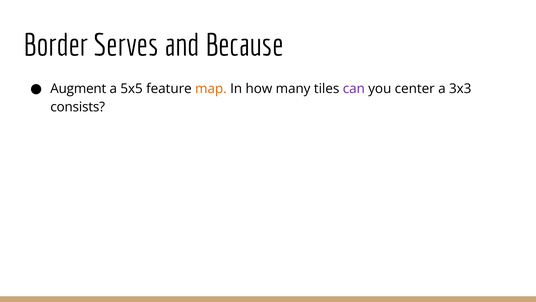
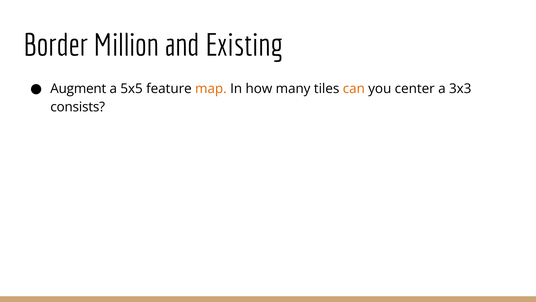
Serves: Serves -> Million
Because: Because -> Existing
can colour: purple -> orange
